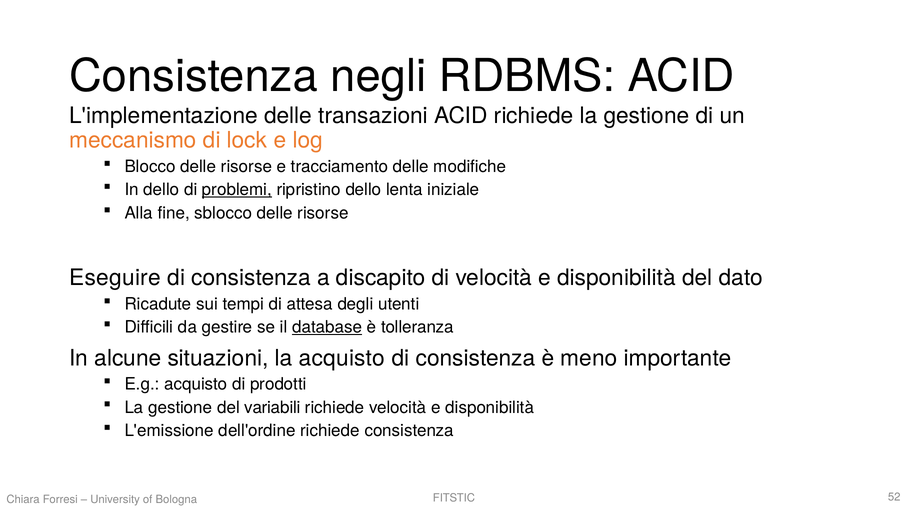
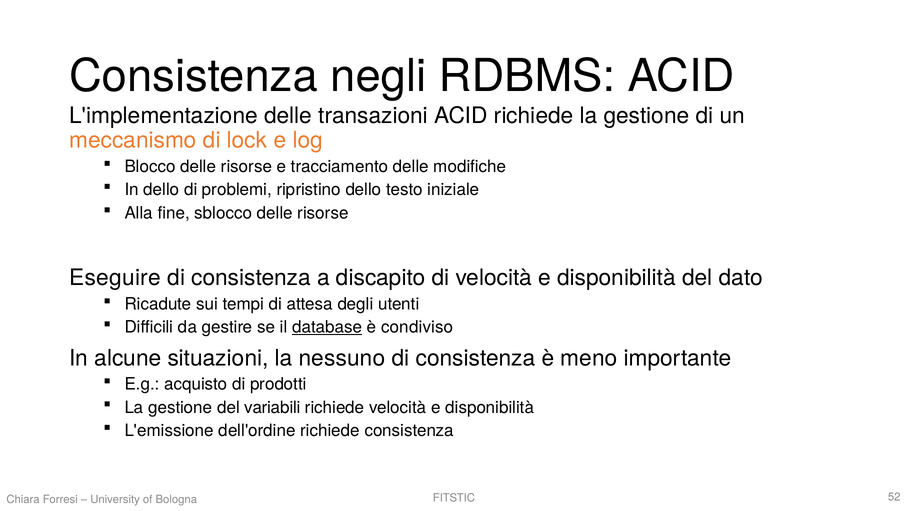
problemi underline: present -> none
lenta: lenta -> testo
tolleranza: tolleranza -> condiviso
la acquisto: acquisto -> nessuno
